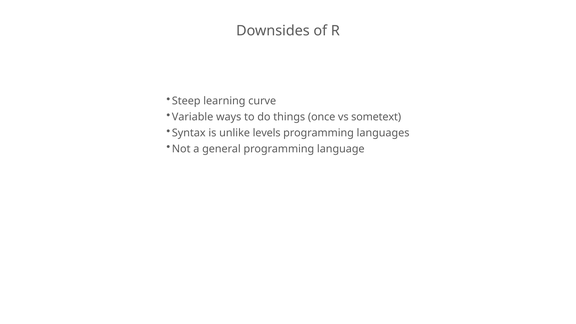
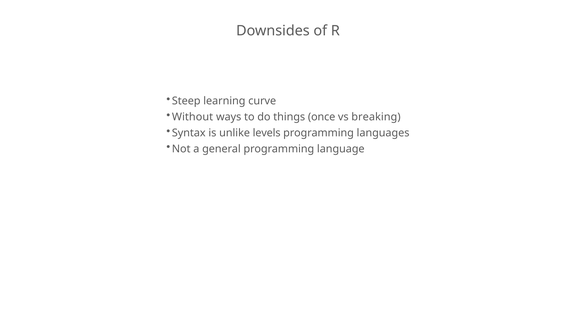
Variable: Variable -> Without
sometext: sometext -> breaking
